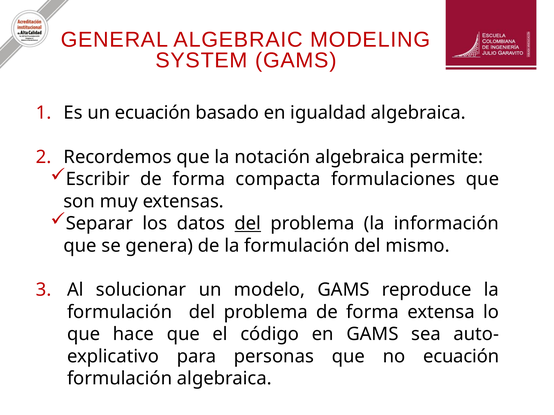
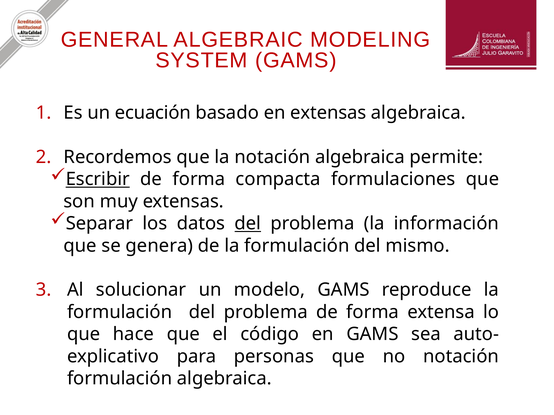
en igualdad: igualdad -> extensas
Escribir underline: none -> present
no ecuación: ecuación -> notación
